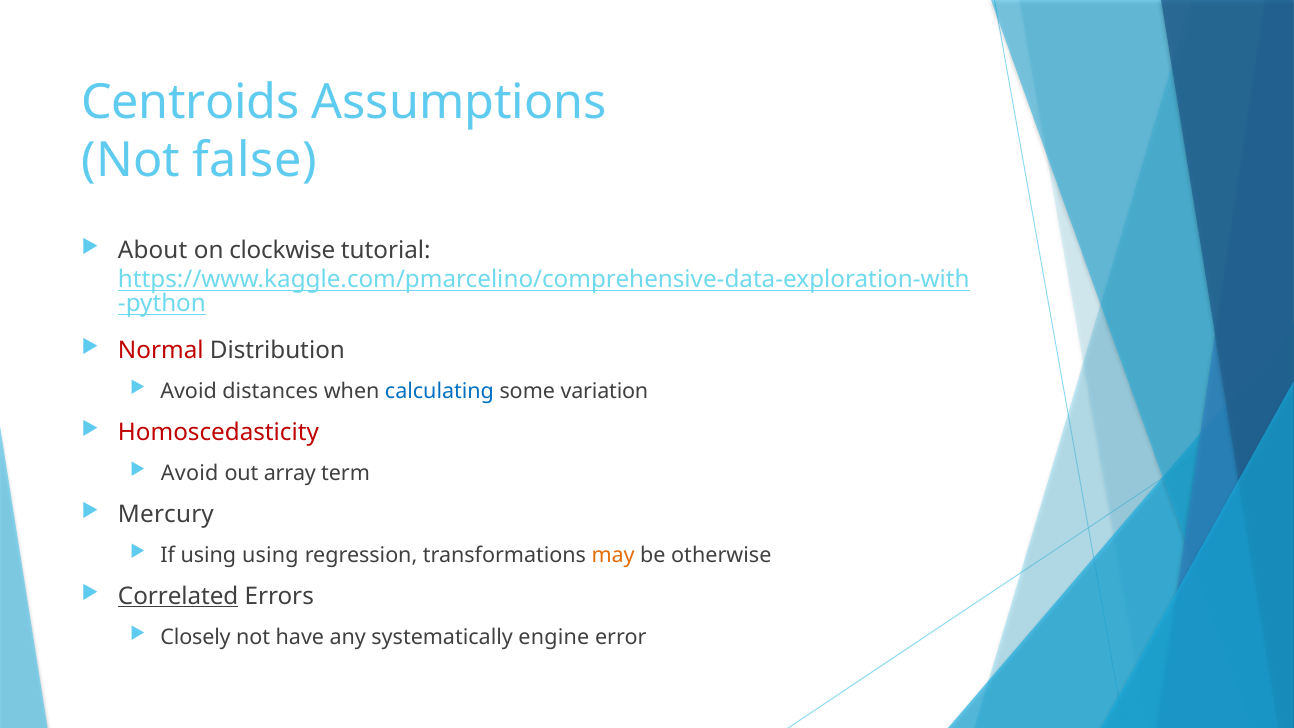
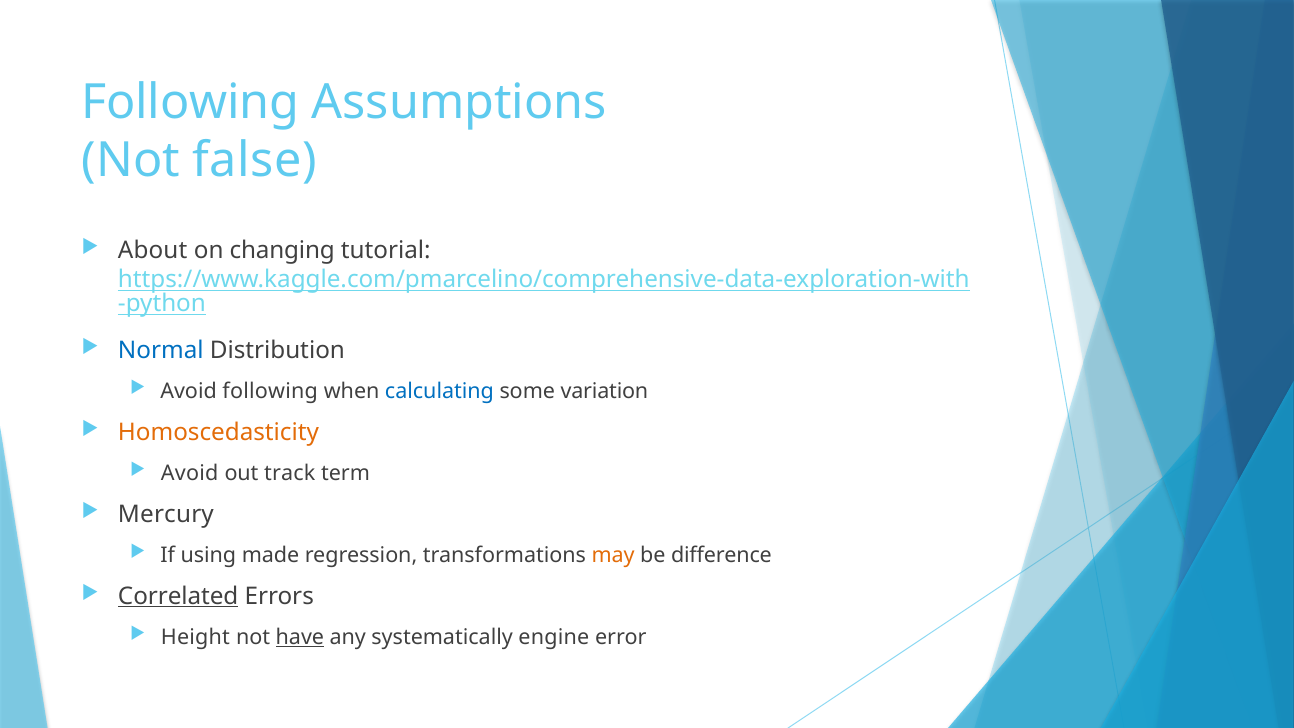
Centroids at (190, 102): Centroids -> Following
clockwise: clockwise -> changing
Normal colour: red -> blue
Avoid distances: distances -> following
Homoscedasticity colour: red -> orange
array: array -> track
using using: using -> made
otherwise: otherwise -> difference
Closely: Closely -> Height
have underline: none -> present
